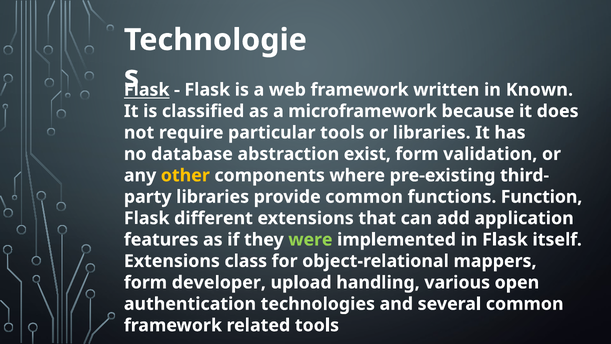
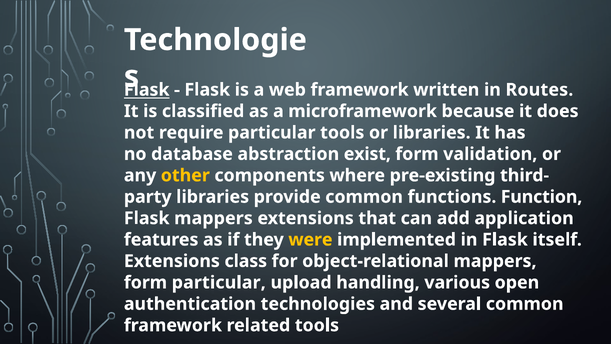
Known: Known -> Routes
Flask different: different -> mappers
were colour: light green -> yellow
form developer: developer -> particular
